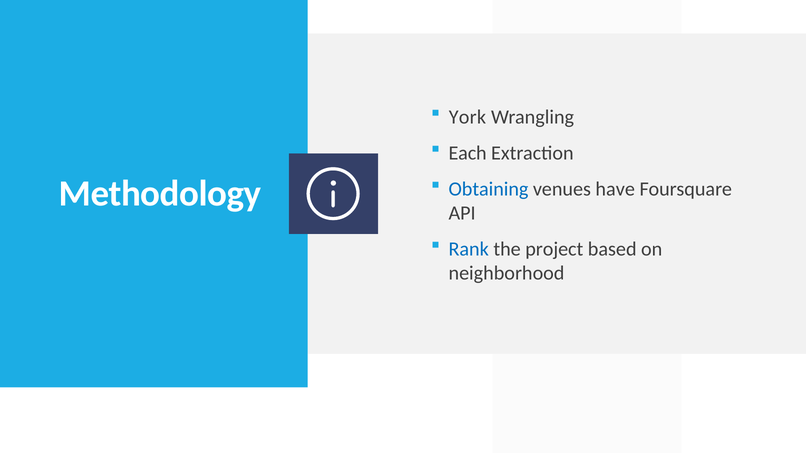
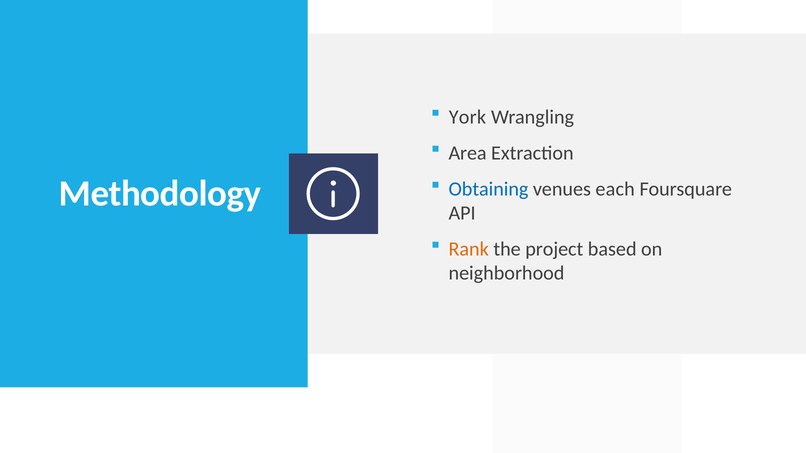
Each: Each -> Area
have: have -> each
Rank colour: blue -> orange
